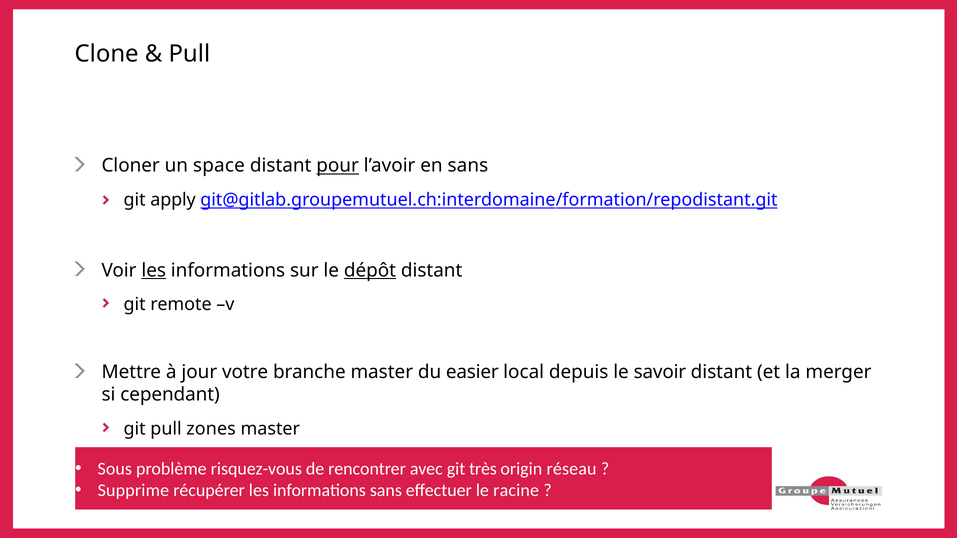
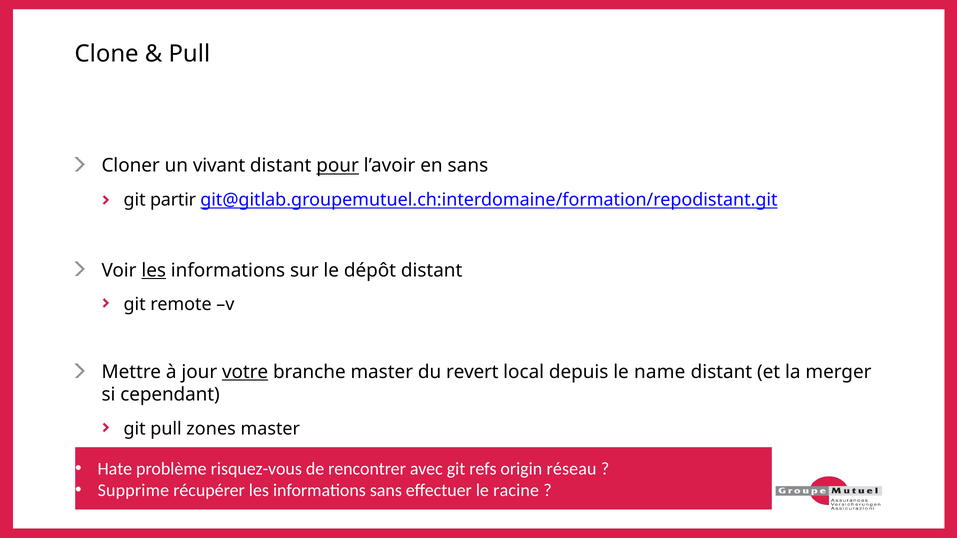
space: space -> vivant
apply: apply -> partir
dépôt underline: present -> none
votre underline: none -> present
easier: easier -> revert
savoir: savoir -> name
Sous: Sous -> Hate
très: très -> refs
